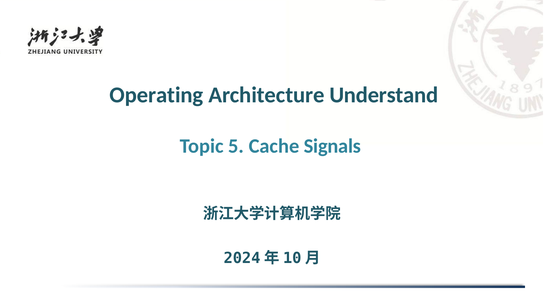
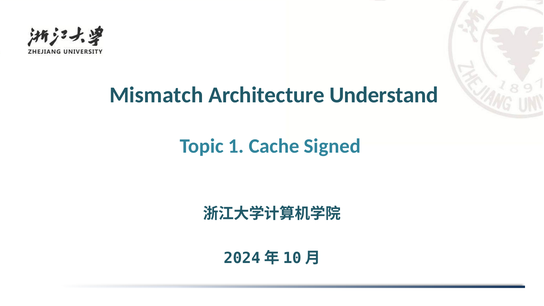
Operating: Operating -> Mismatch
5: 5 -> 1
Signals: Signals -> Signed
